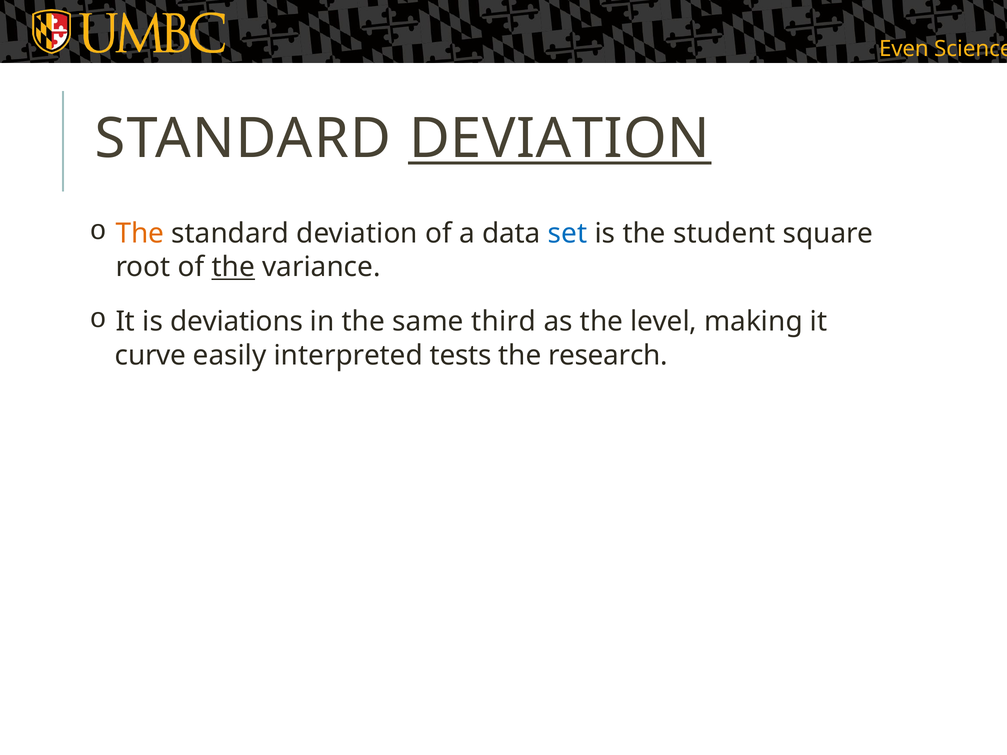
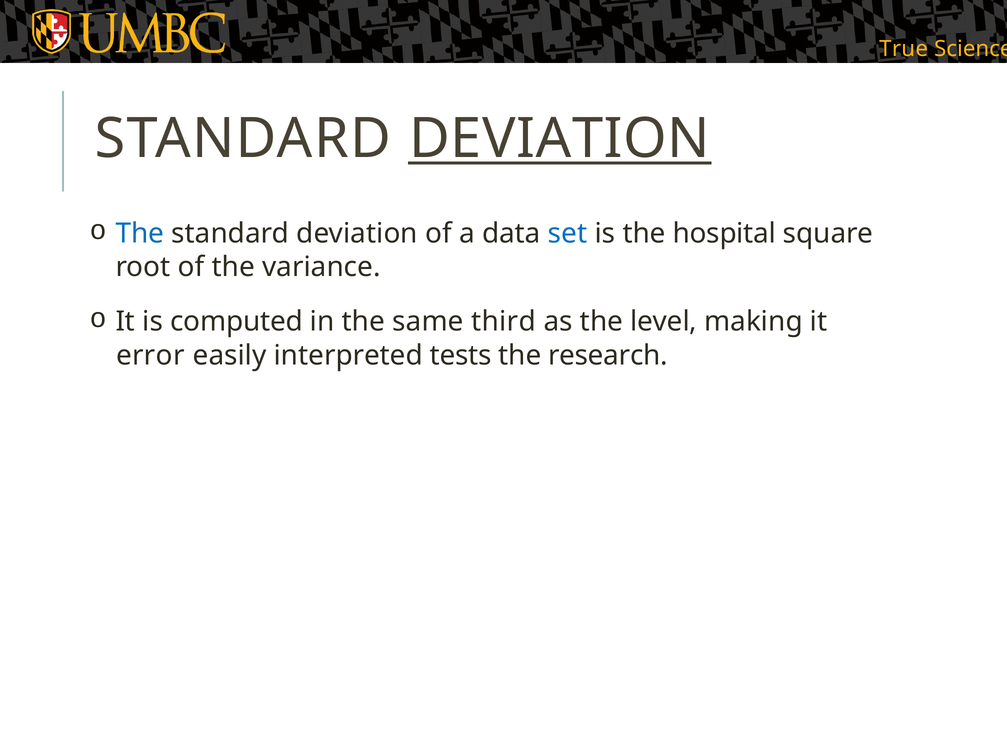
Even: Even -> True
The at (140, 234) colour: orange -> blue
student: student -> hospital
the at (233, 267) underline: present -> none
deviations: deviations -> computed
curve: curve -> error
